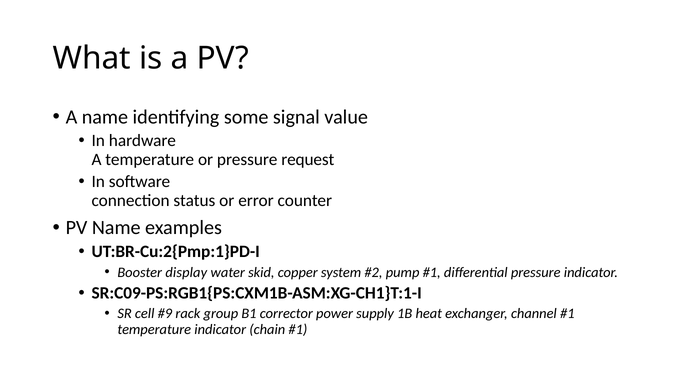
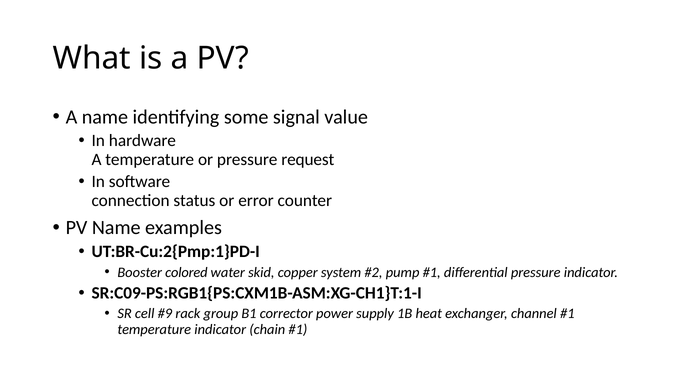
display: display -> colored
